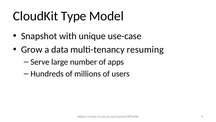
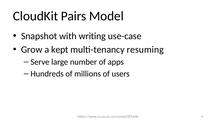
Type: Type -> Pairs
unique: unique -> writing
data: data -> kept
